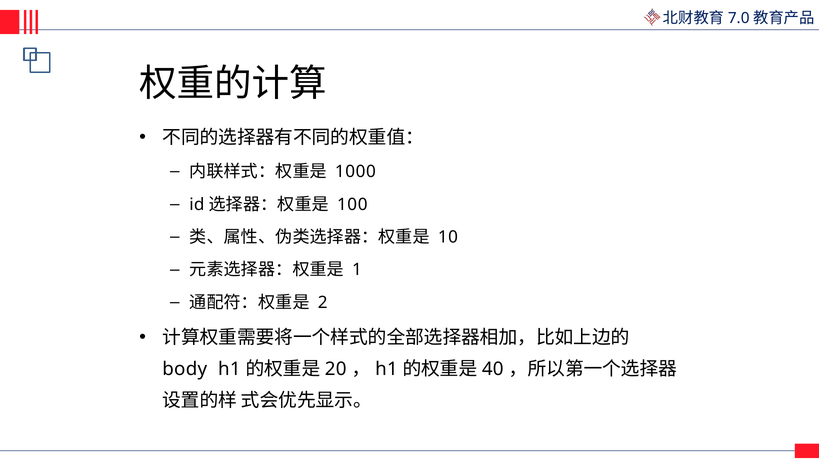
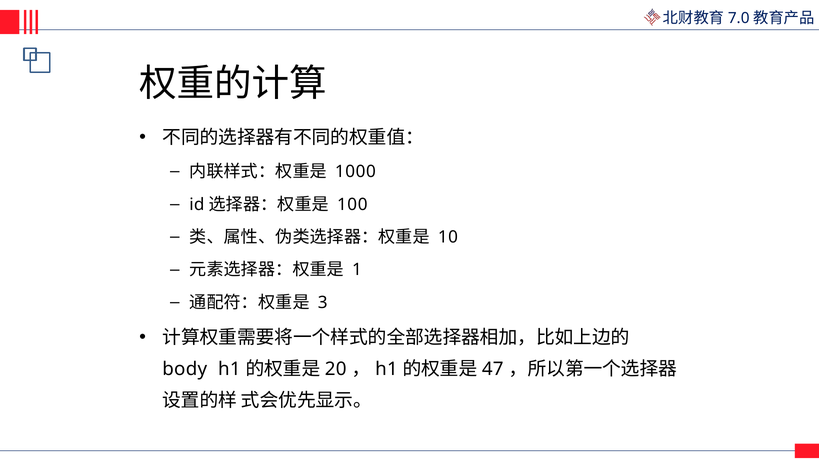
2: 2 -> 3
40: 40 -> 47
